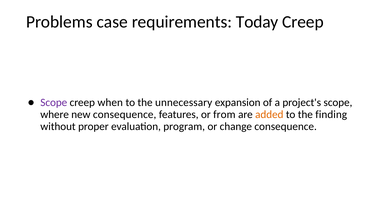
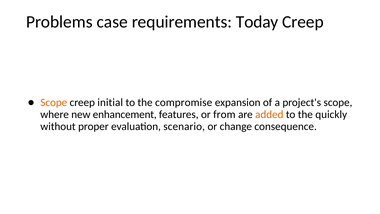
Scope at (54, 102) colour: purple -> orange
when: when -> initial
unnecessary: unnecessary -> compromise
new consequence: consequence -> enhancement
finding: finding -> quickly
program: program -> scenario
